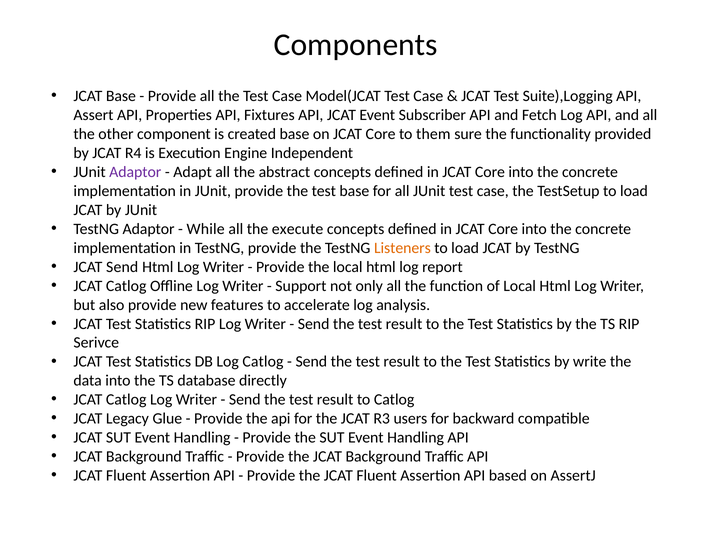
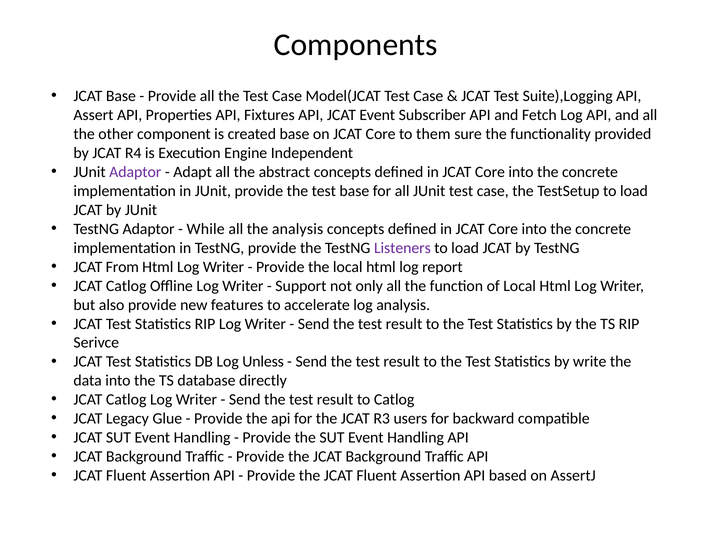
the execute: execute -> analysis
Listeners colour: orange -> purple
JCAT Send: Send -> From
Log Catlog: Catlog -> Unless
